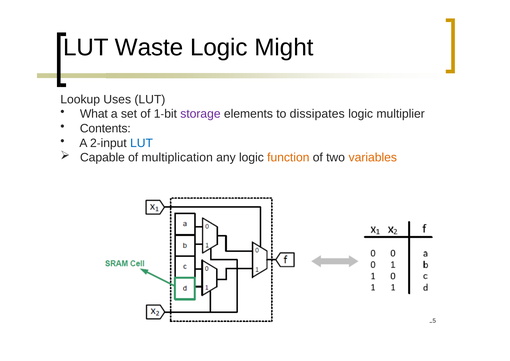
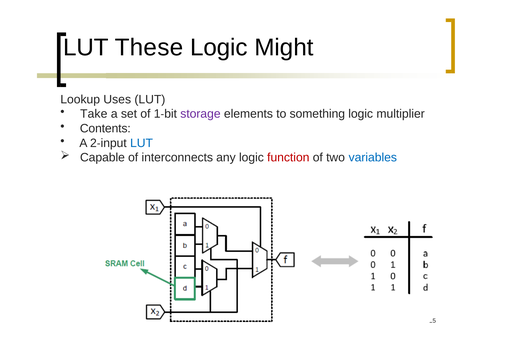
Waste: Waste -> These
What: What -> Take
dissipates: dissipates -> something
multiplication: multiplication -> interconnects
function colour: orange -> red
variables colour: orange -> blue
